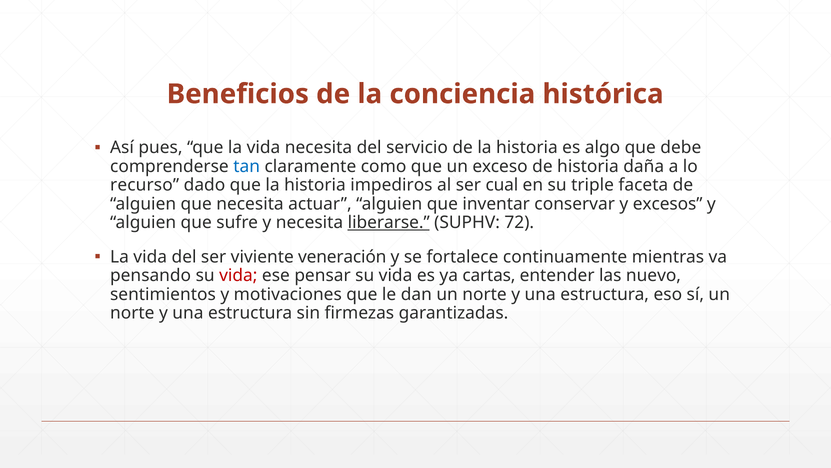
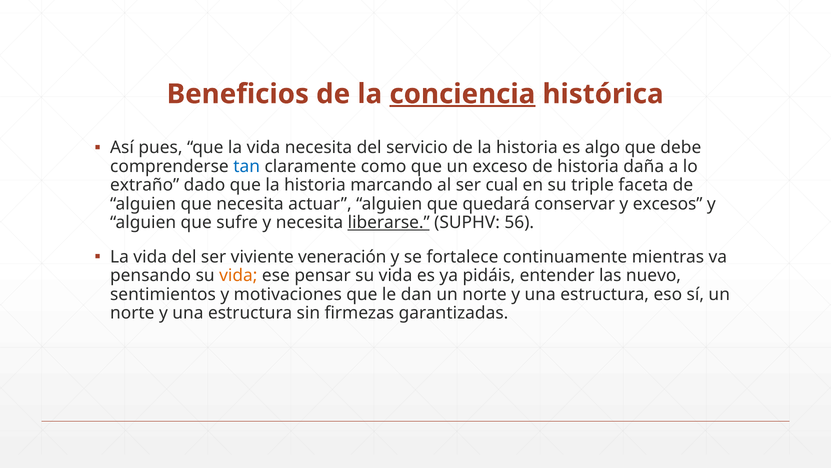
conciencia underline: none -> present
recurso: recurso -> extraño
impediros: impediros -> marcando
inventar: inventar -> quedará
72: 72 -> 56
vida at (238, 275) colour: red -> orange
cartas: cartas -> pidáis
